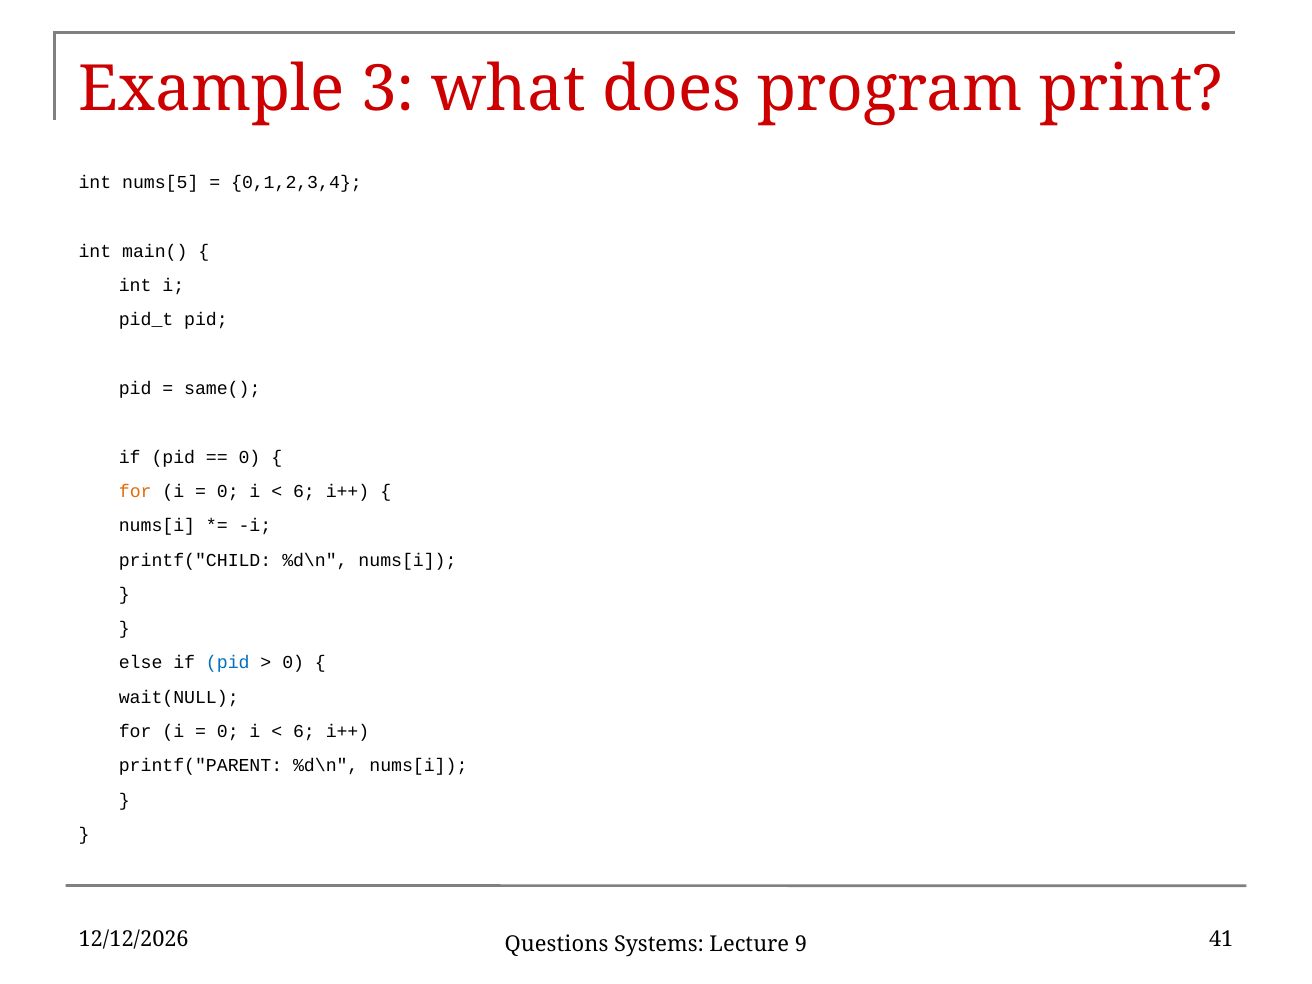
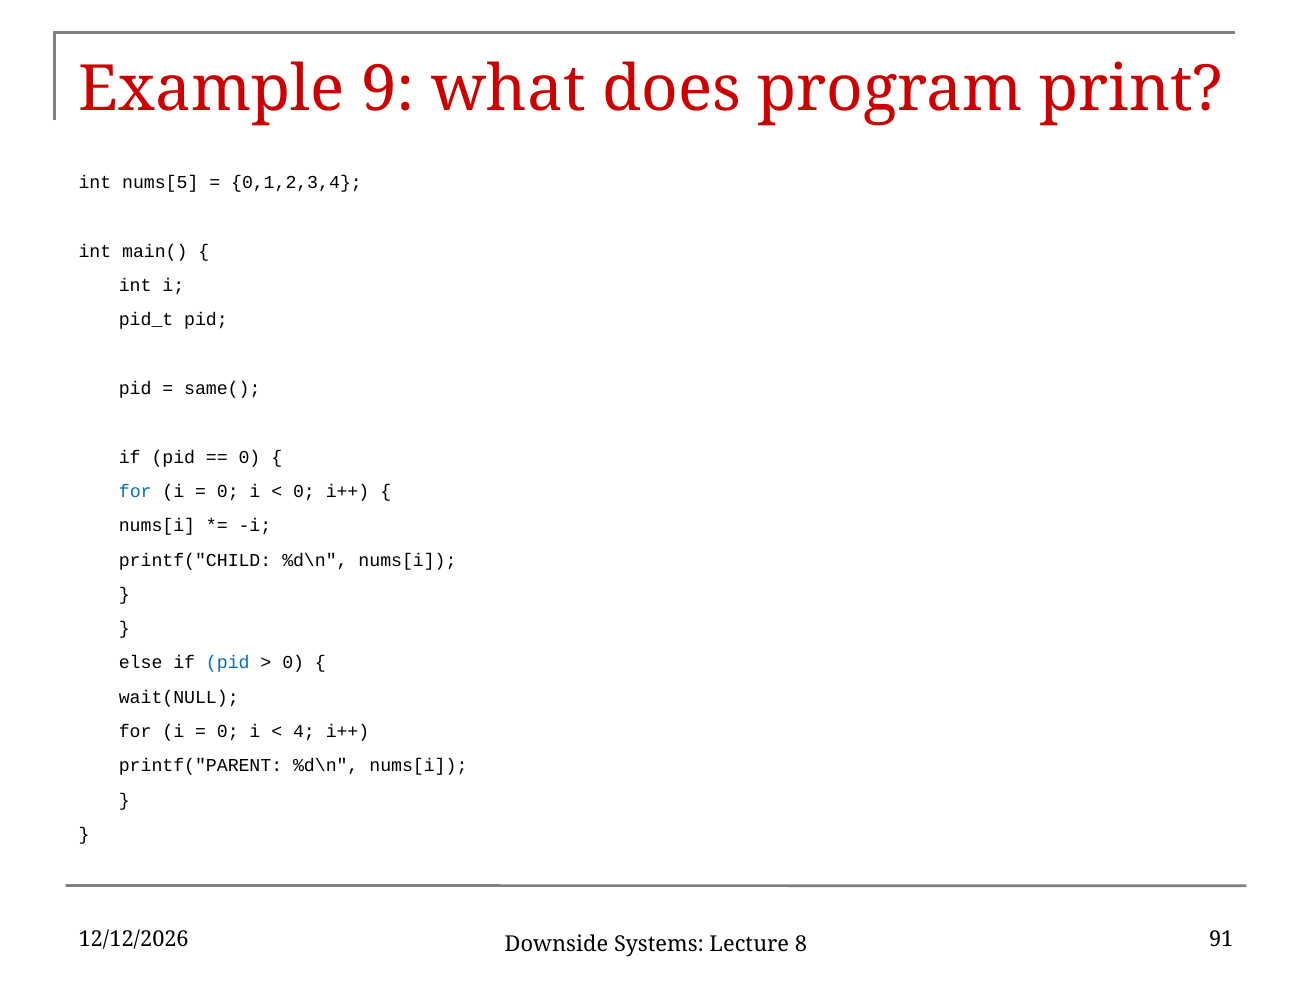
3: 3 -> 9
for at (135, 491) colour: orange -> blue
6 at (304, 491): 6 -> 0
6 at (304, 732): 6 -> 4
41: 41 -> 91
Questions: Questions -> Downside
9: 9 -> 8
